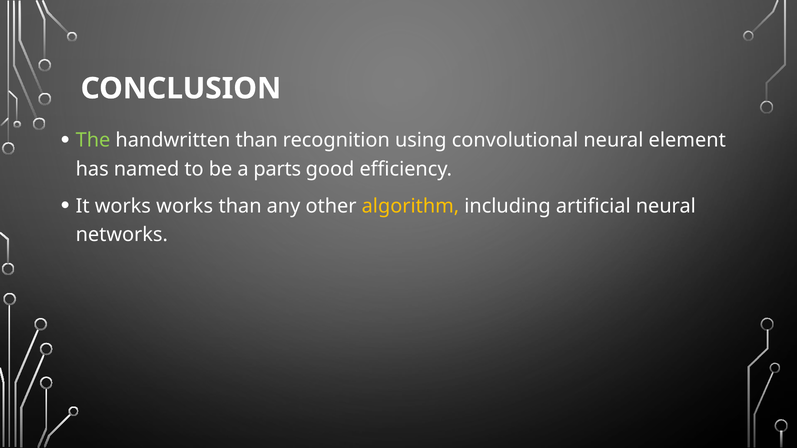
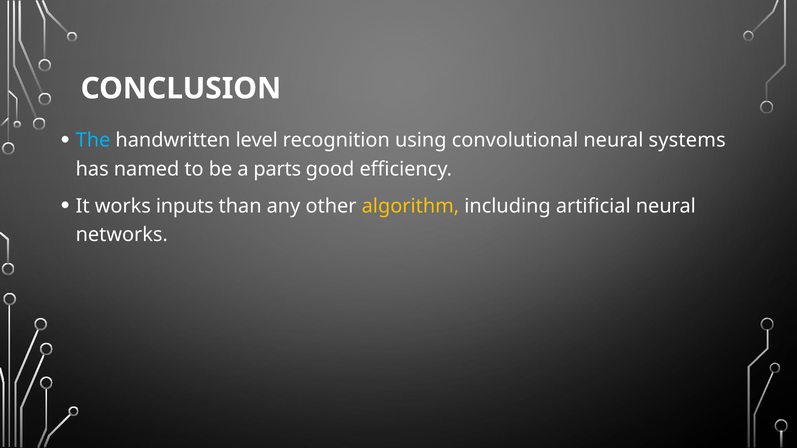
The colour: light green -> light blue
handwritten than: than -> level
element: element -> systems
works works: works -> inputs
